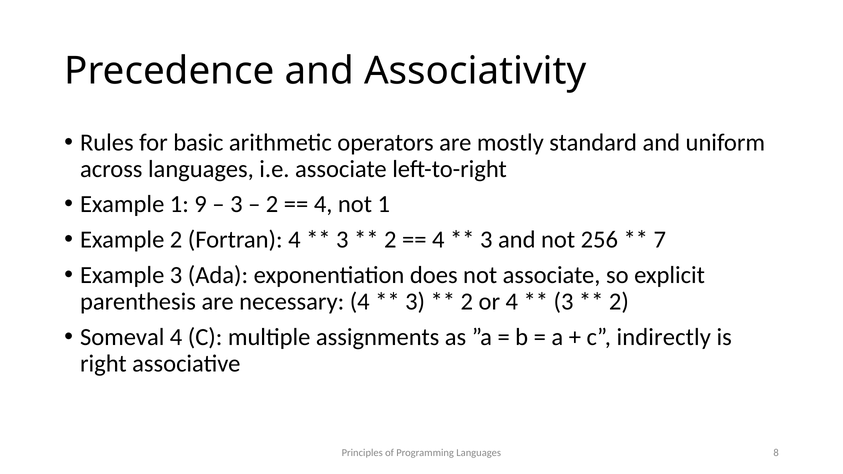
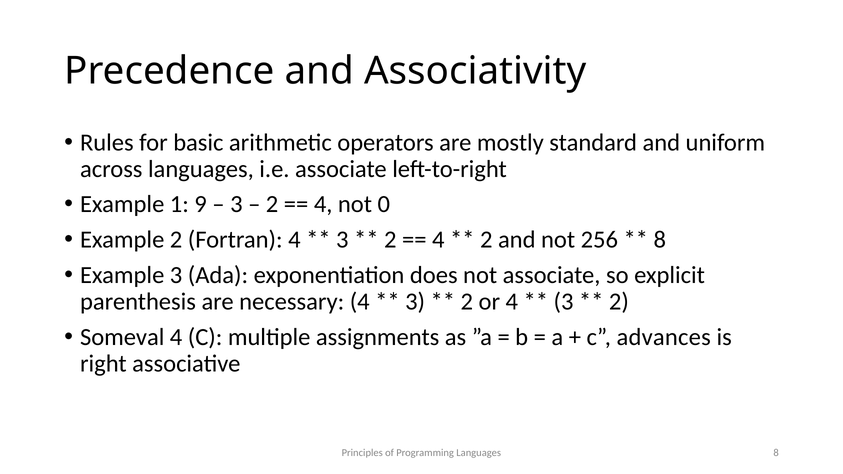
not 1: 1 -> 0
3 at (486, 240): 3 -> 2
7 at (660, 240): 7 -> 8
indirectly: indirectly -> advances
